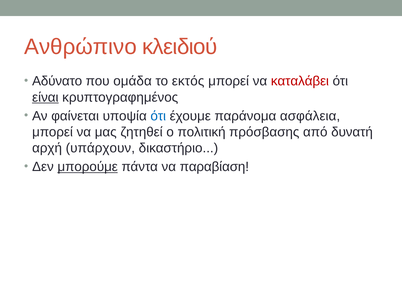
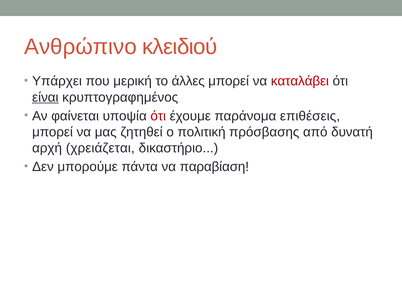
Αδύνατο: Αδύνατο -> Υπάρχει
ομάδα: ομάδα -> μερική
εκτός: εκτός -> άλλες
ότι at (158, 116) colour: blue -> red
ασφάλεια: ασφάλεια -> επιθέσεις
υπάρχουν: υπάρχουν -> χρειάζεται
μπορούμε underline: present -> none
